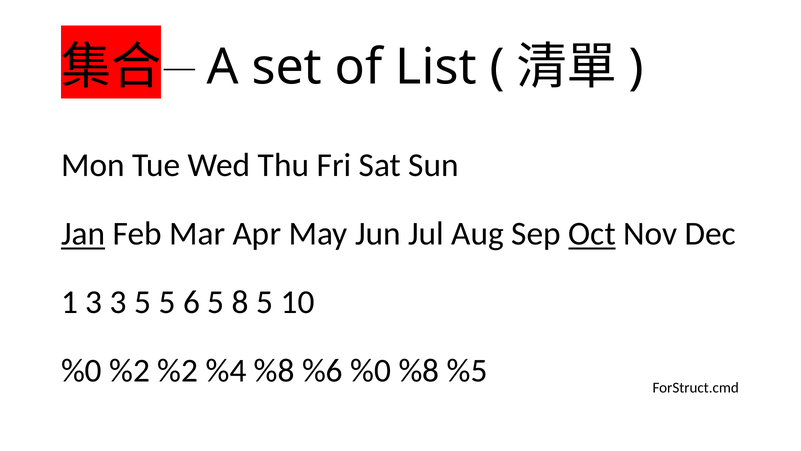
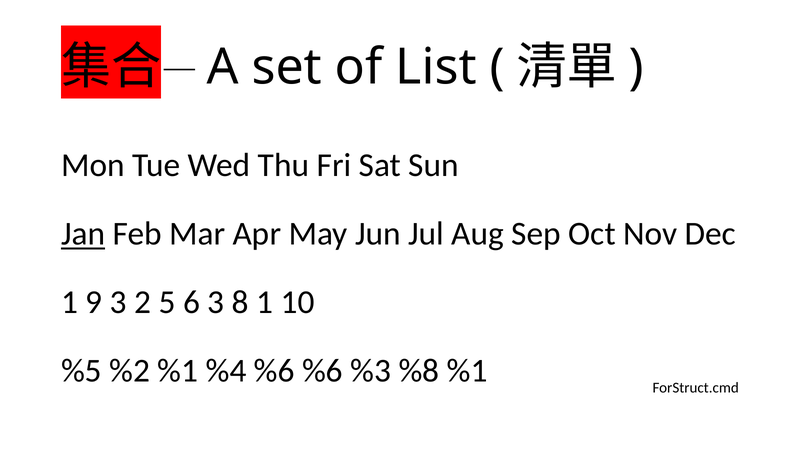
Oct underline: present -> none
1 3: 3 -> 9
3 5: 5 -> 2
6 5: 5 -> 3
8 5: 5 -> 1
%0 at (81, 370): %0 -> %5
%2 %2: %2 -> %1
%4 %8: %8 -> %6
%6 %0: %0 -> %3
%8 %5: %5 -> %1
